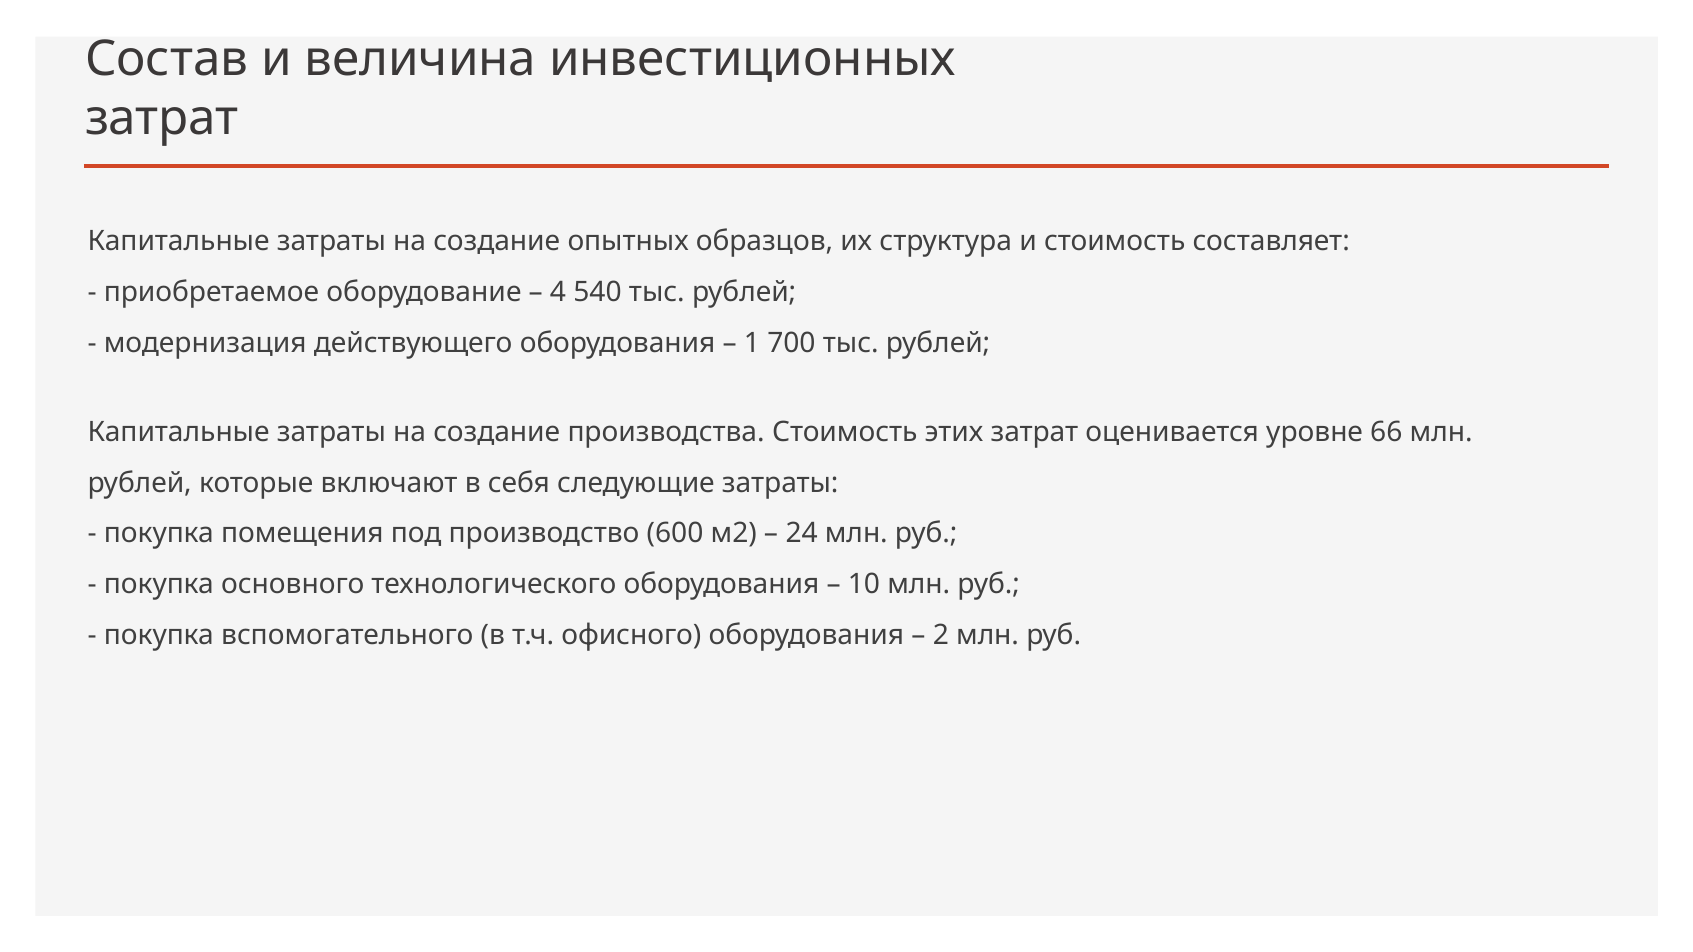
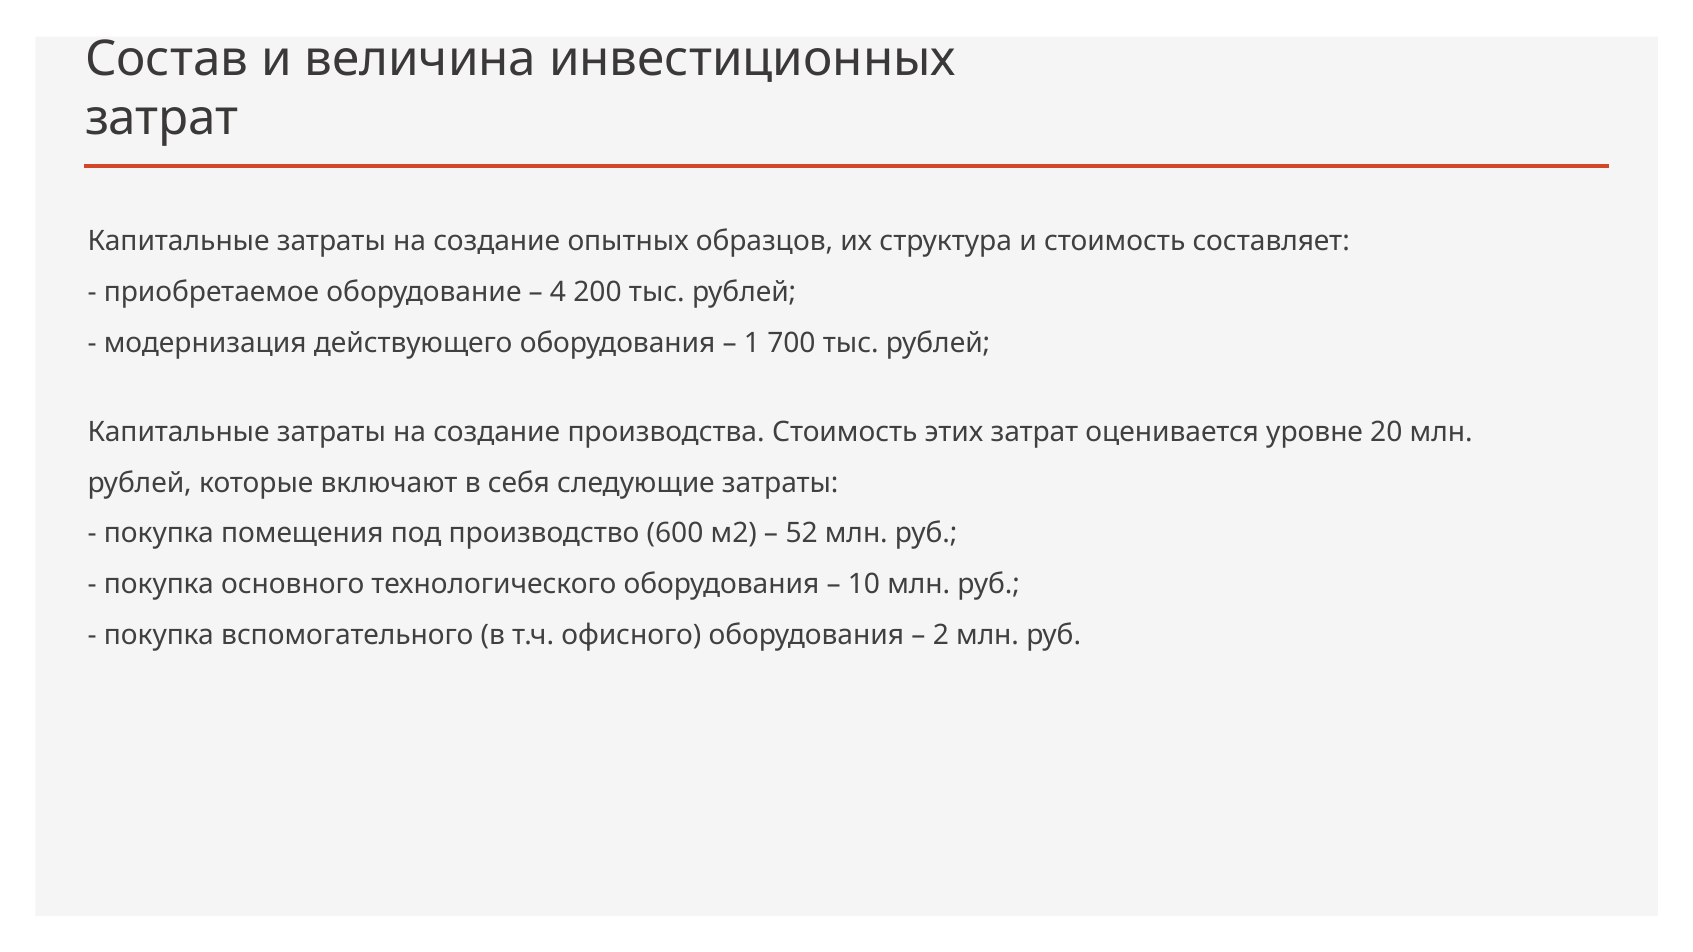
540: 540 -> 200
66: 66 -> 20
24: 24 -> 52
